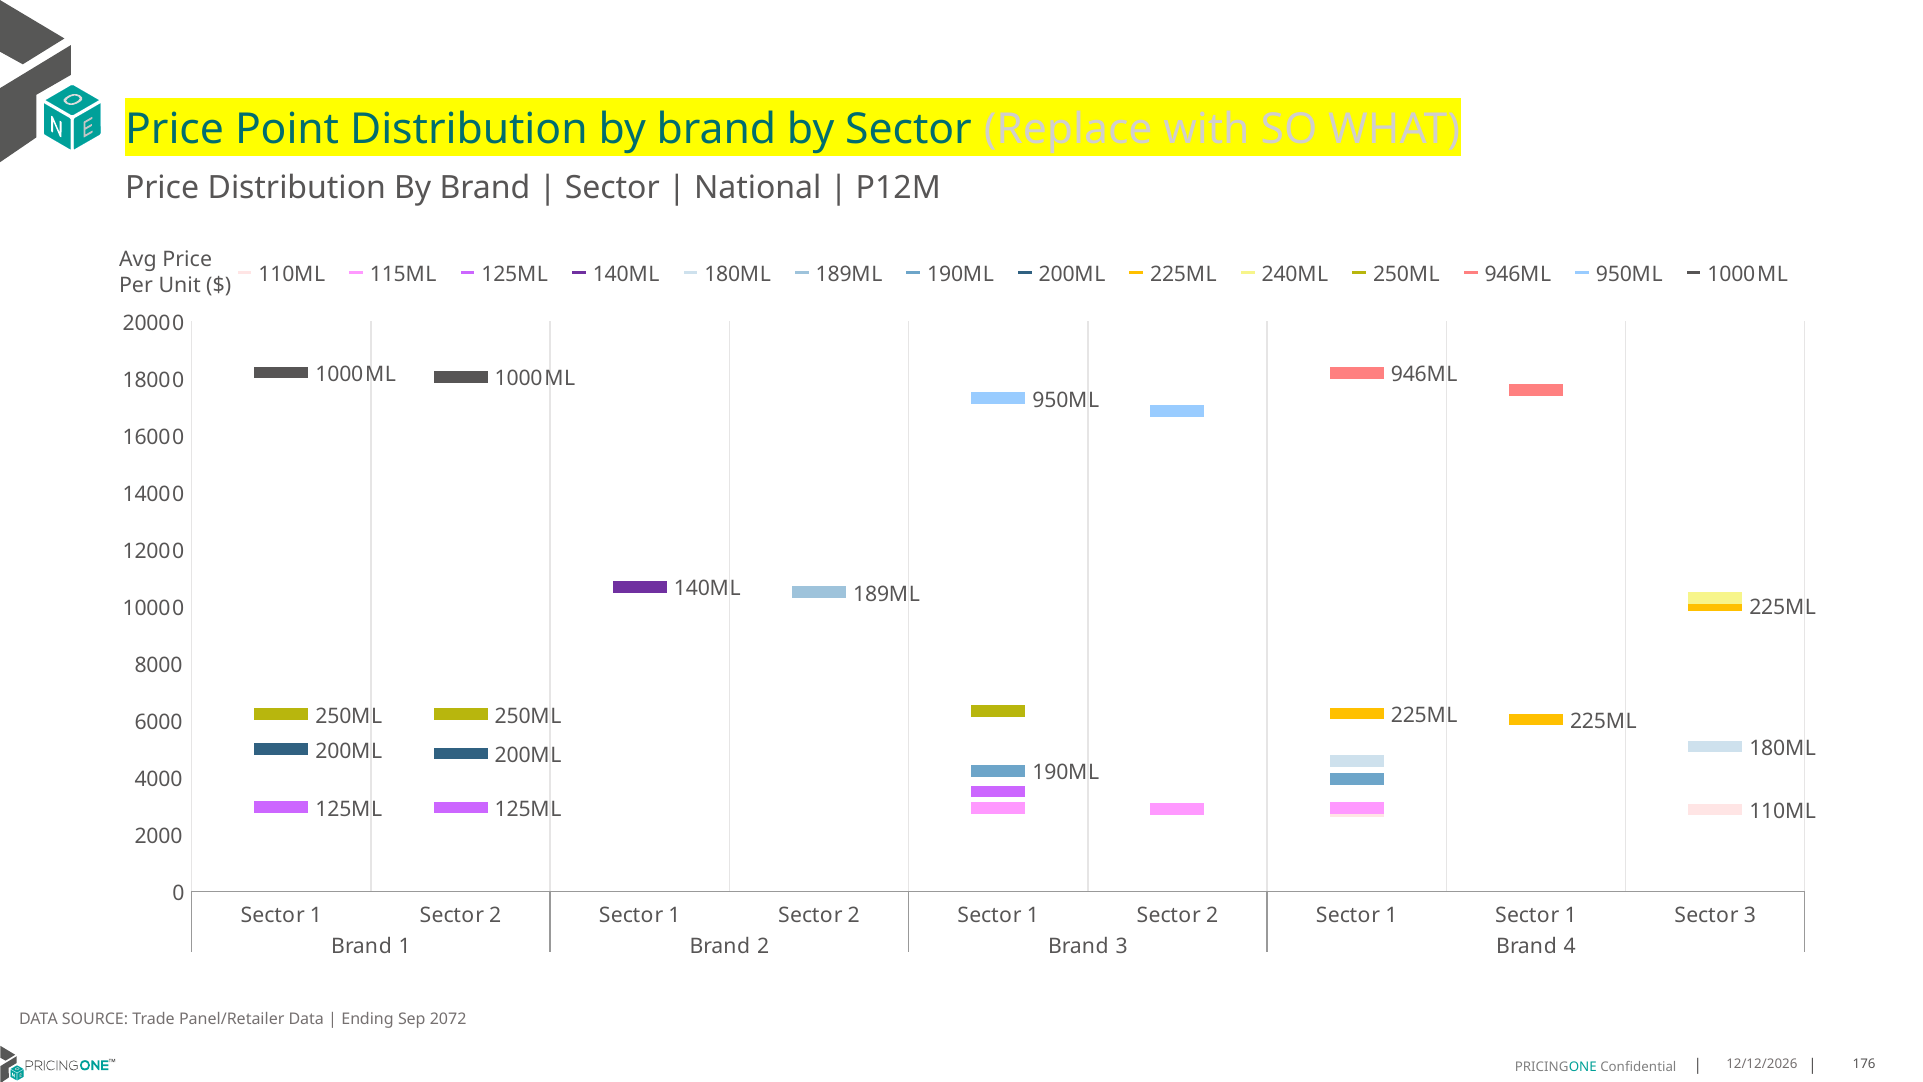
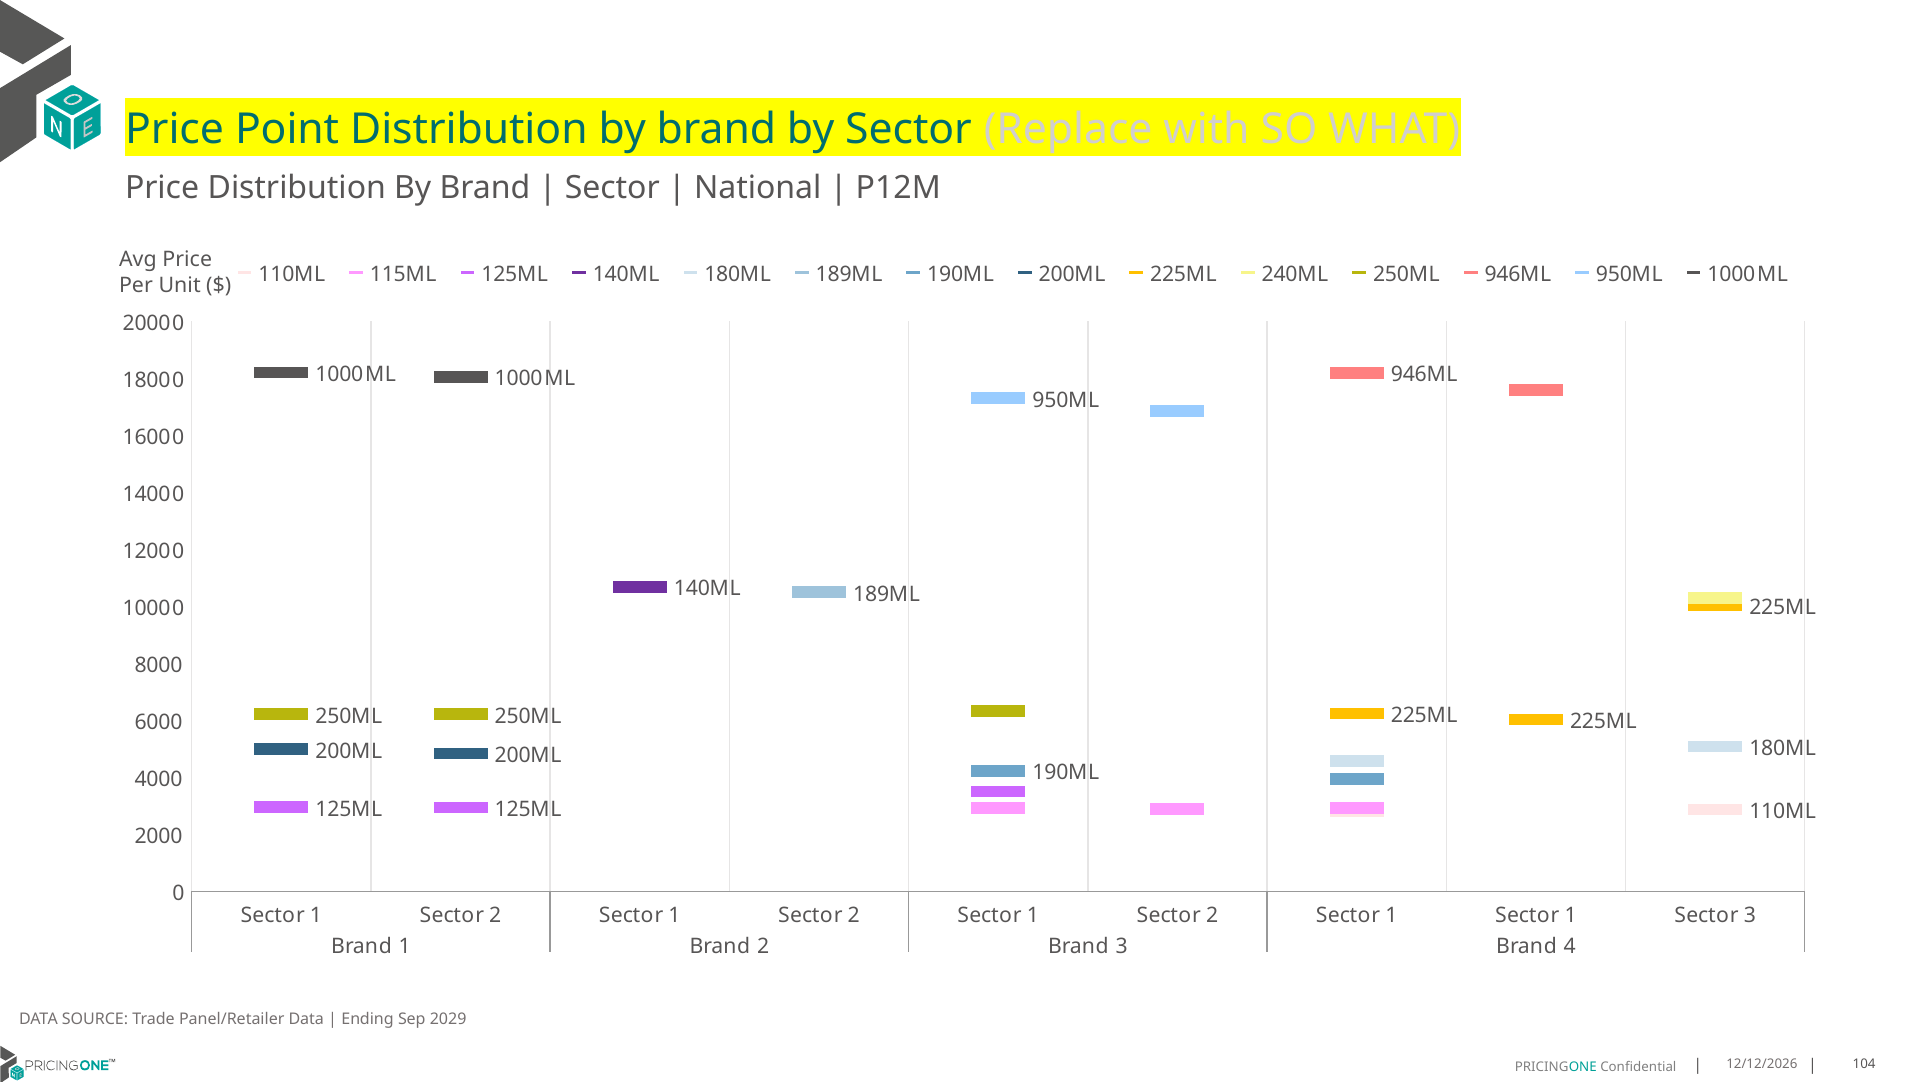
2072: 2072 -> 2029
176: 176 -> 104
